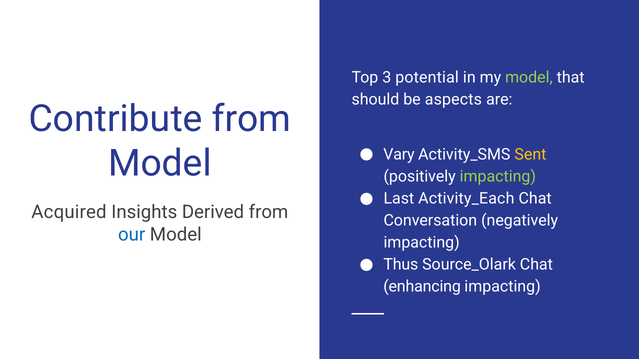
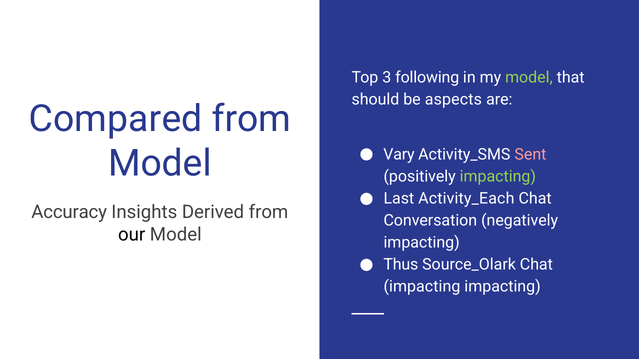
potential: potential -> following
Contribute: Contribute -> Compared
Sent colour: yellow -> pink
Acquired: Acquired -> Accuracy
our colour: blue -> black
enhancing at (422, 287): enhancing -> impacting
